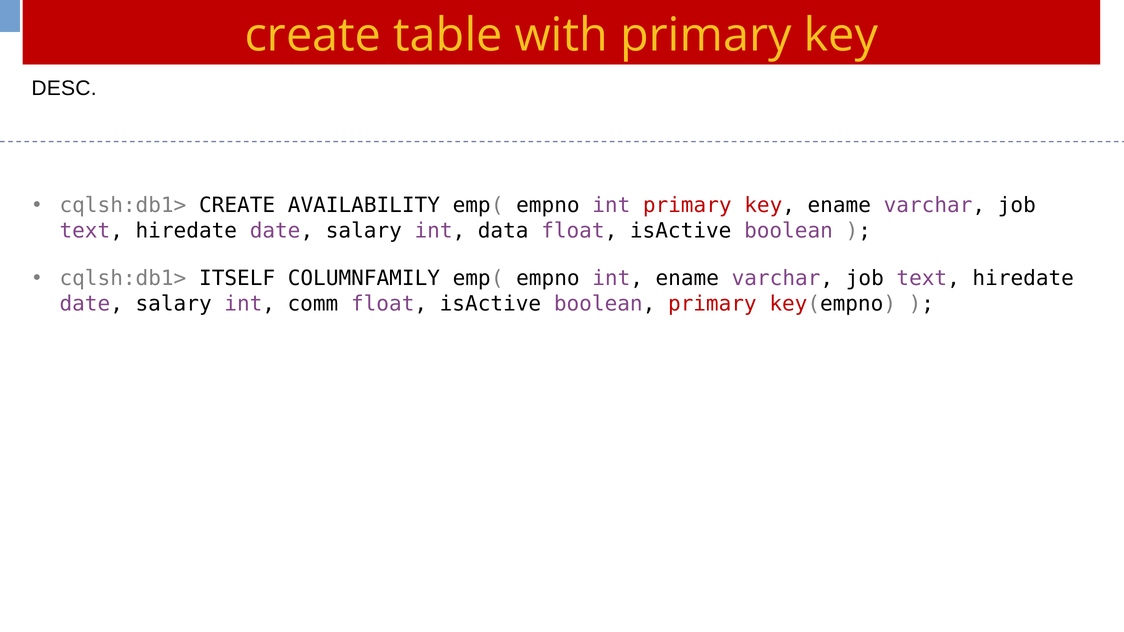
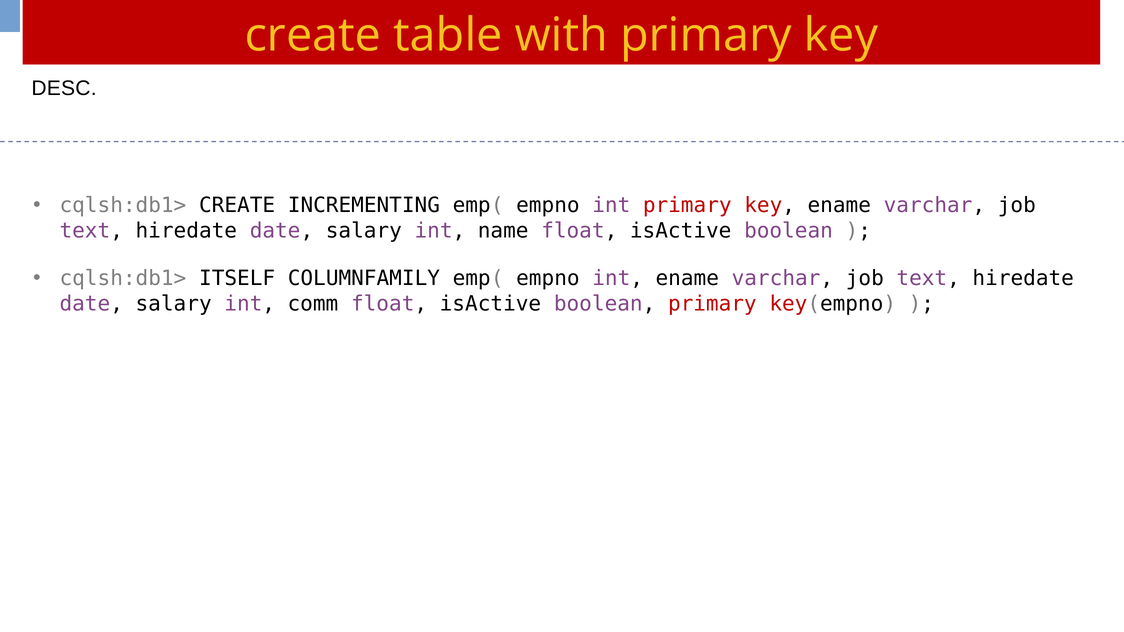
AVAILABILITY: AVAILABILITY -> INCREMENTING
data: data -> name
